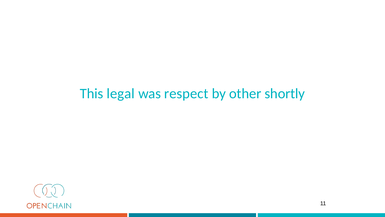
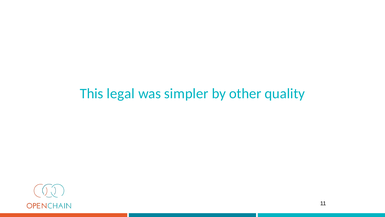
respect: respect -> simpler
shortly: shortly -> quality
